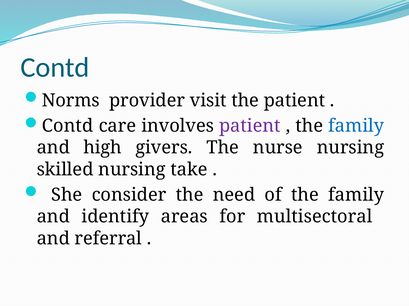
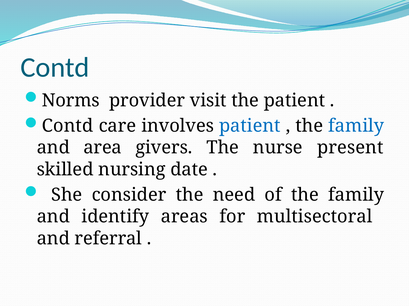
patient at (250, 126) colour: purple -> blue
high: high -> area
nurse nursing: nursing -> present
take: take -> date
